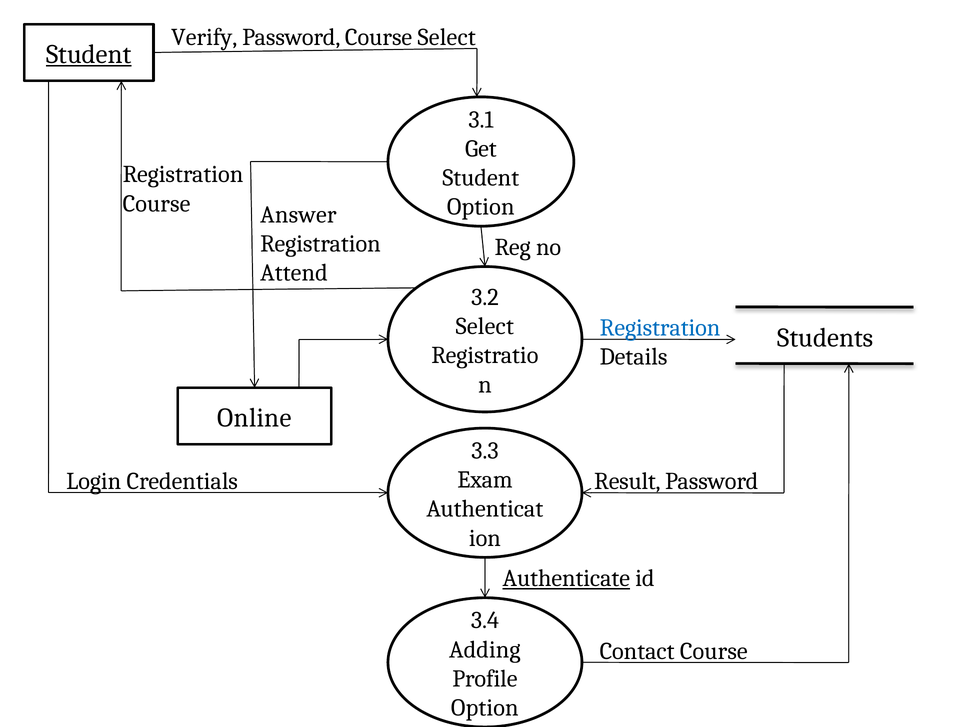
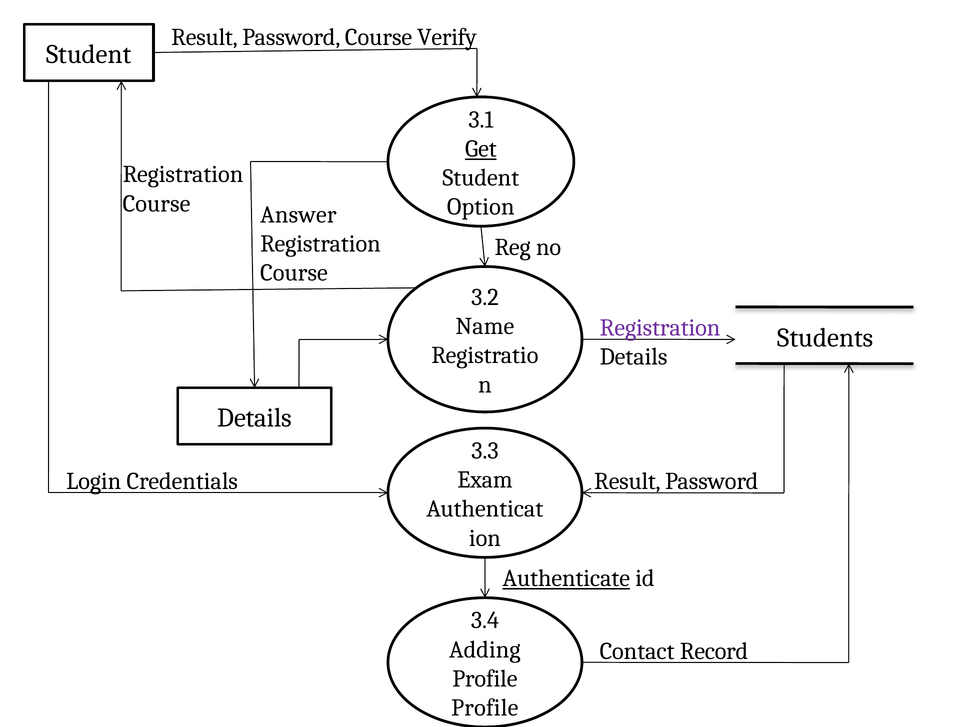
Verify at (204, 37): Verify -> Result
Course Select: Select -> Verify
Student at (89, 54) underline: present -> none
Get underline: none -> present
Attend at (294, 273): Attend -> Course
Select at (485, 327): Select -> Name
Registration at (660, 328) colour: blue -> purple
Online at (254, 418): Online -> Details
Contact Course: Course -> Record
Option at (485, 708): Option -> Profile
